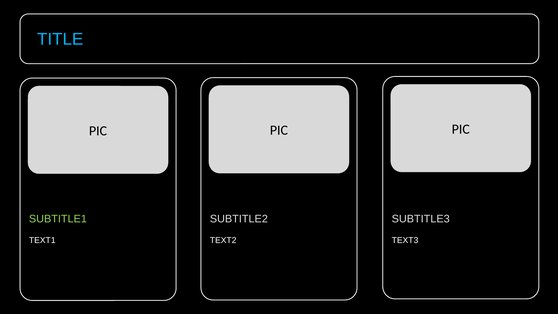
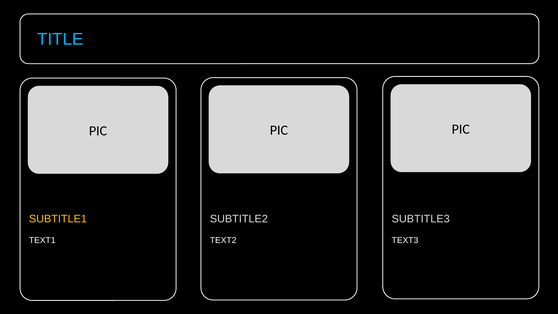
SUBTITLE1 colour: light green -> yellow
